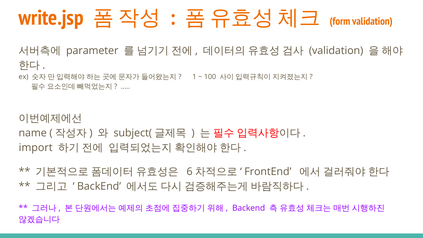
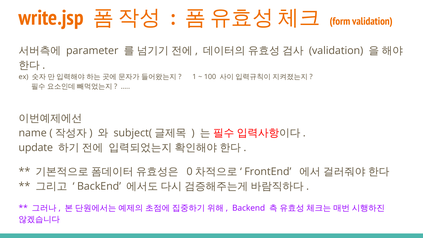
import: import -> update
6: 6 -> 0
